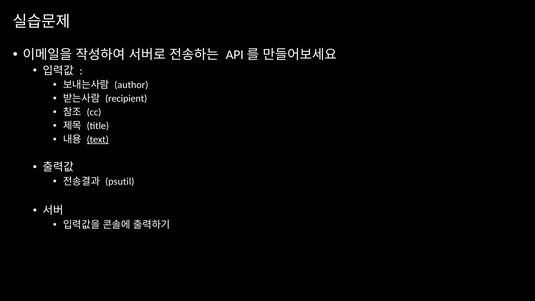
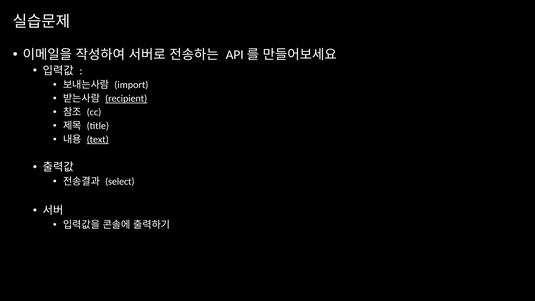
author: author -> import
recipient underline: none -> present
psutil: psutil -> select
